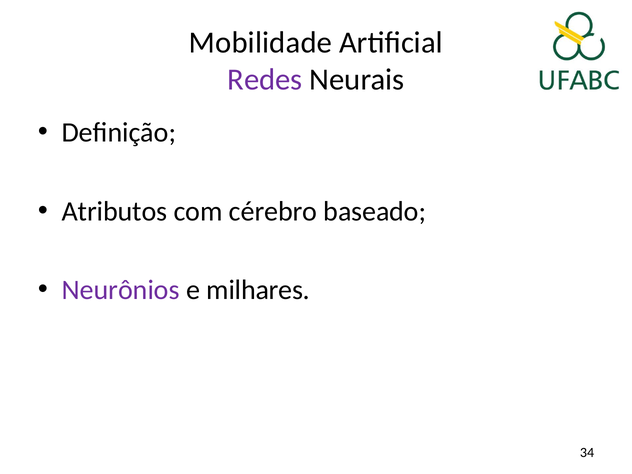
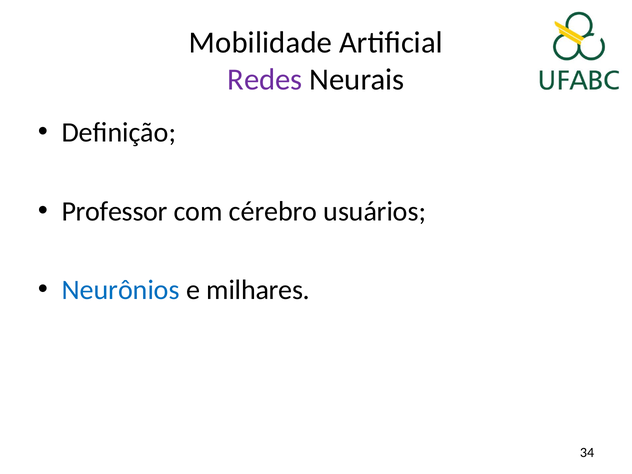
Atributos: Atributos -> Professor
baseado: baseado -> usuários
Neurônios colour: purple -> blue
